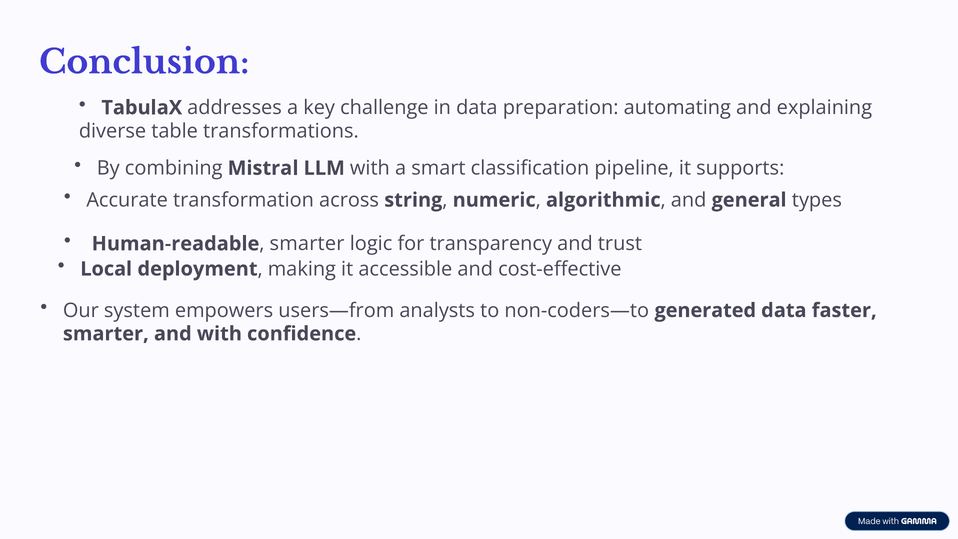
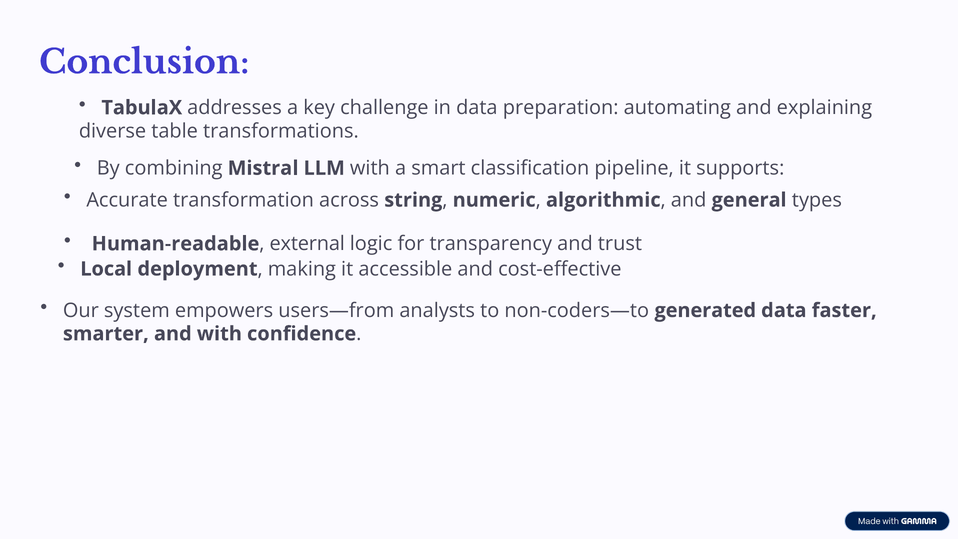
Human-readable smarter: smarter -> external
